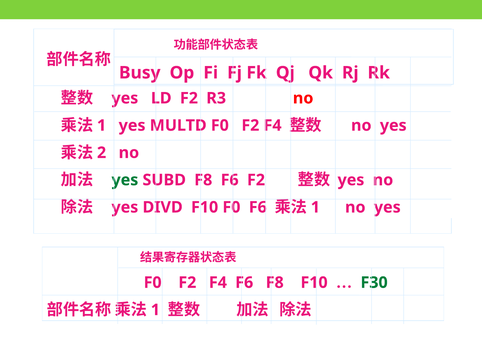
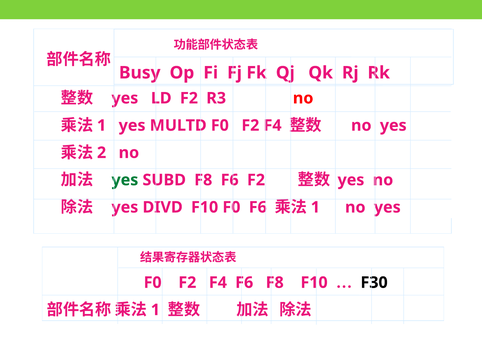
F30 colour: green -> black
